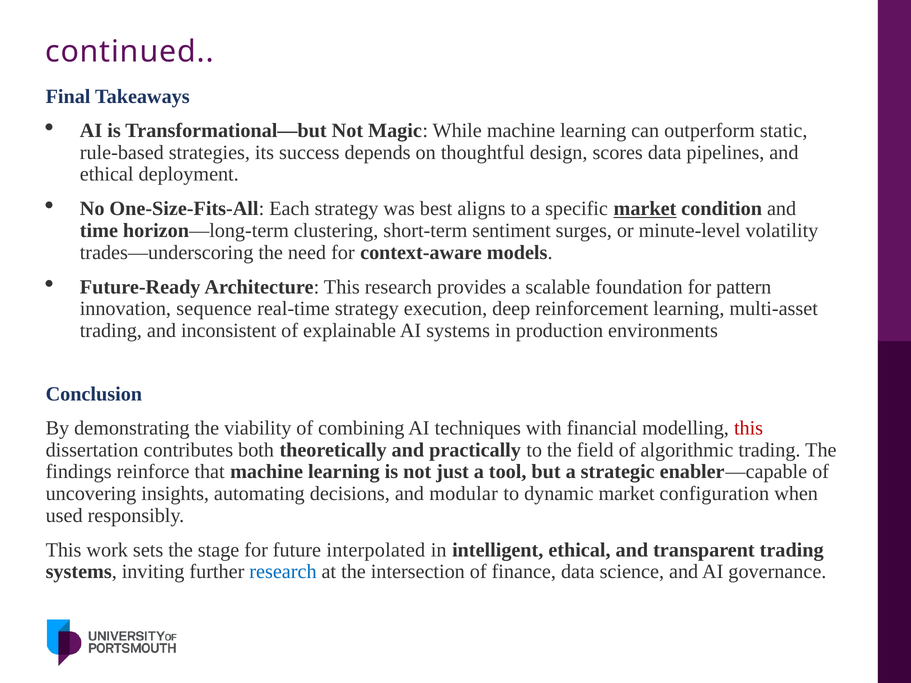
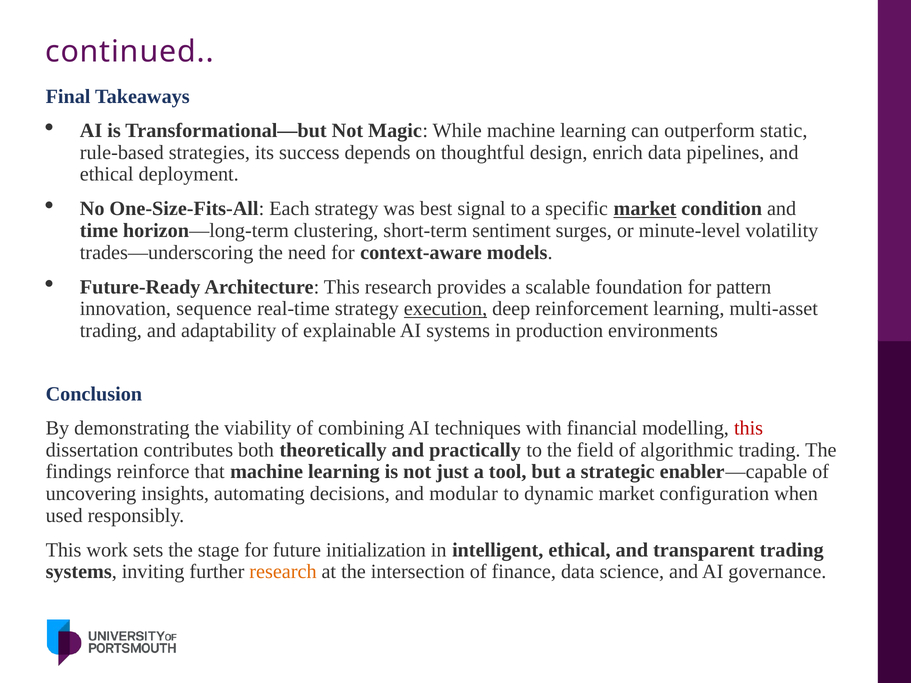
scores: scores -> enrich
aligns: aligns -> signal
execution underline: none -> present
inconsistent: inconsistent -> adaptability
interpolated: interpolated -> initialization
research at (283, 572) colour: blue -> orange
